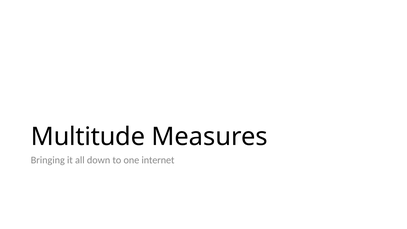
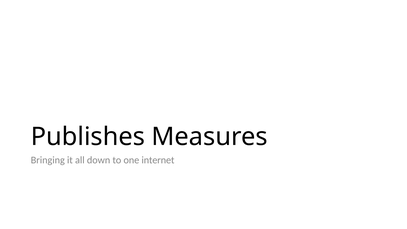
Multitude: Multitude -> Publishes
